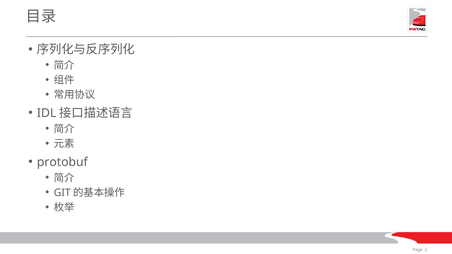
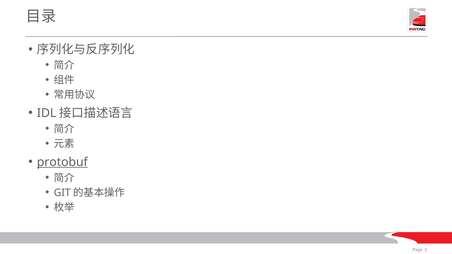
protobuf underline: none -> present
